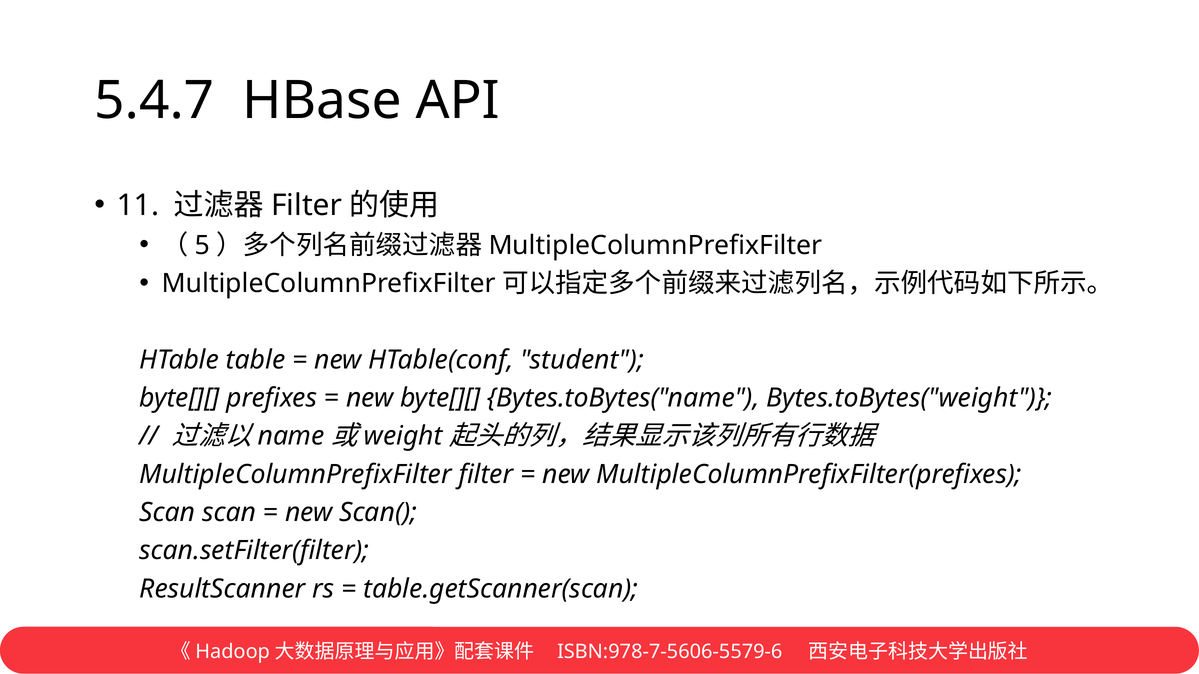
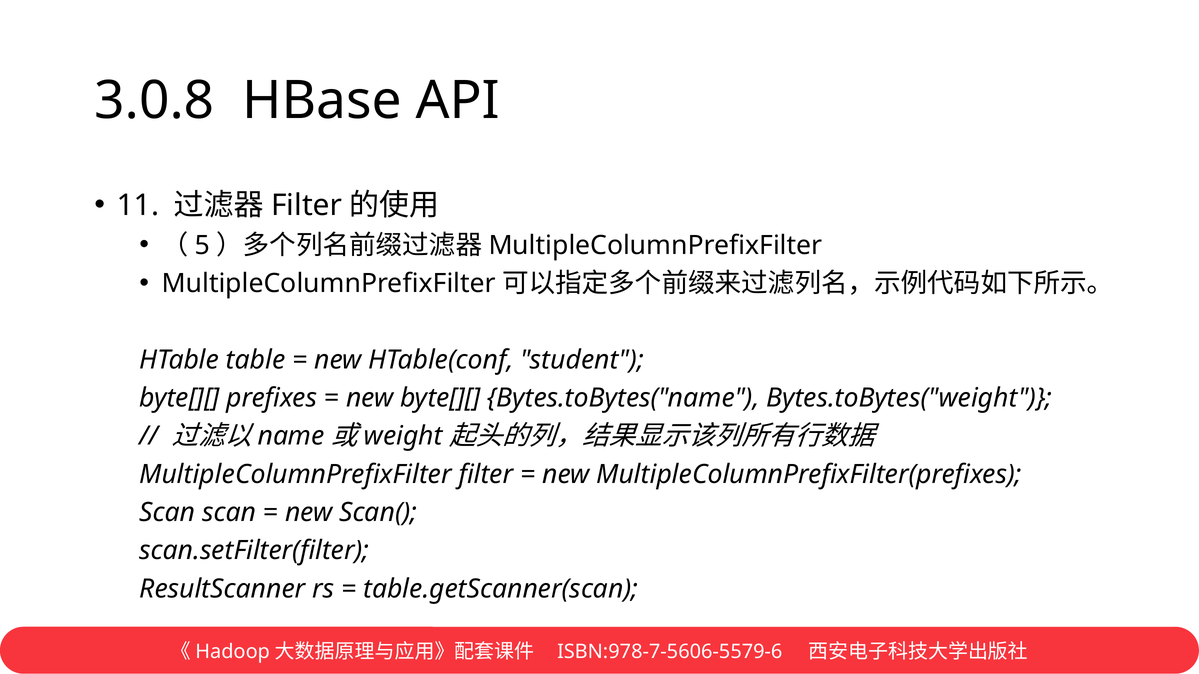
5.4.7: 5.4.7 -> 3.0.8
